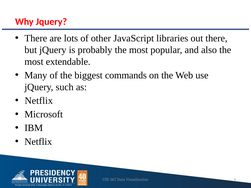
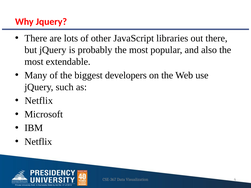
commands: commands -> developers
